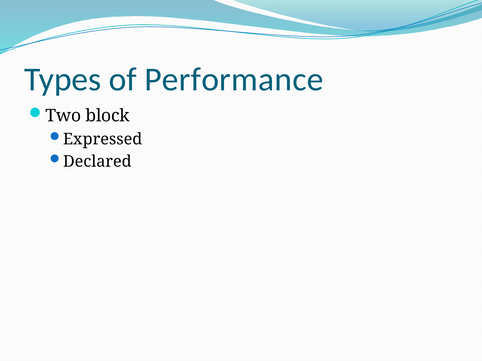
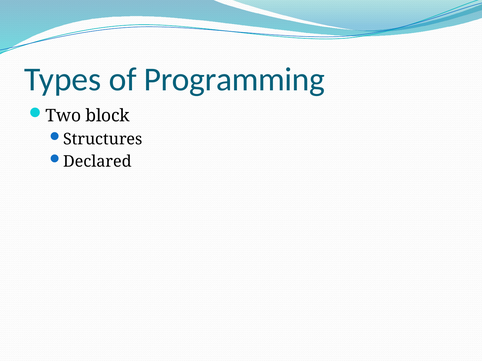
Performance: Performance -> Programming
Expressed: Expressed -> Structures
